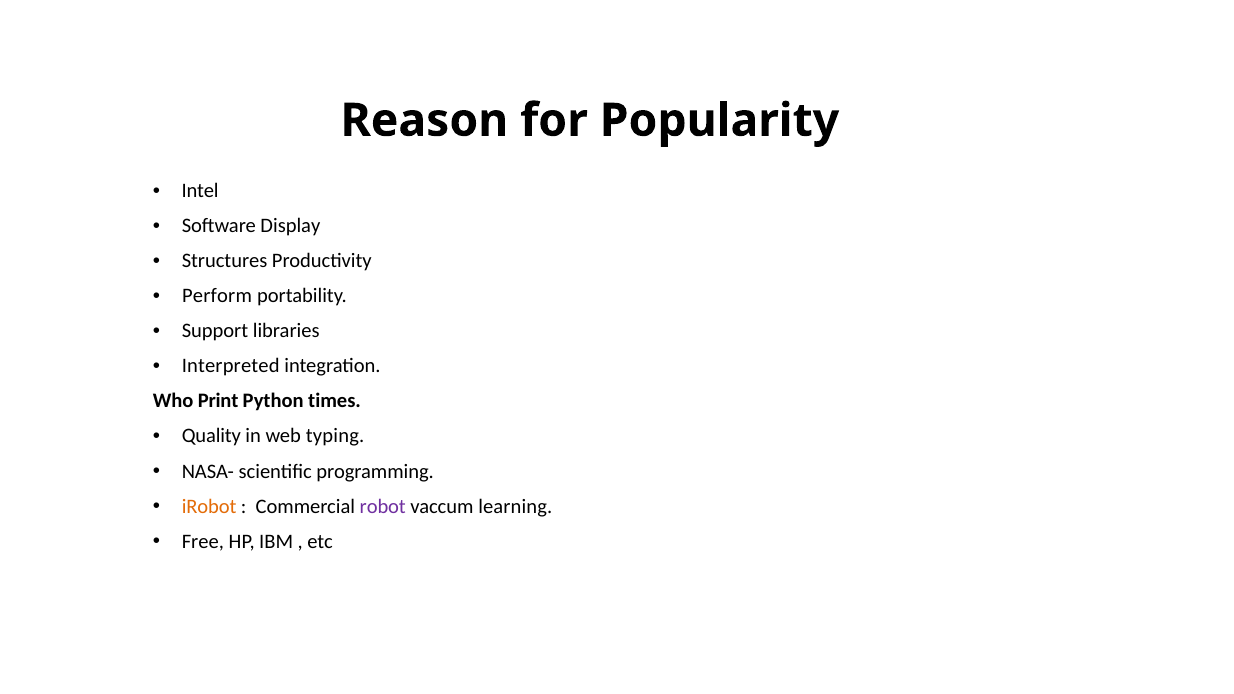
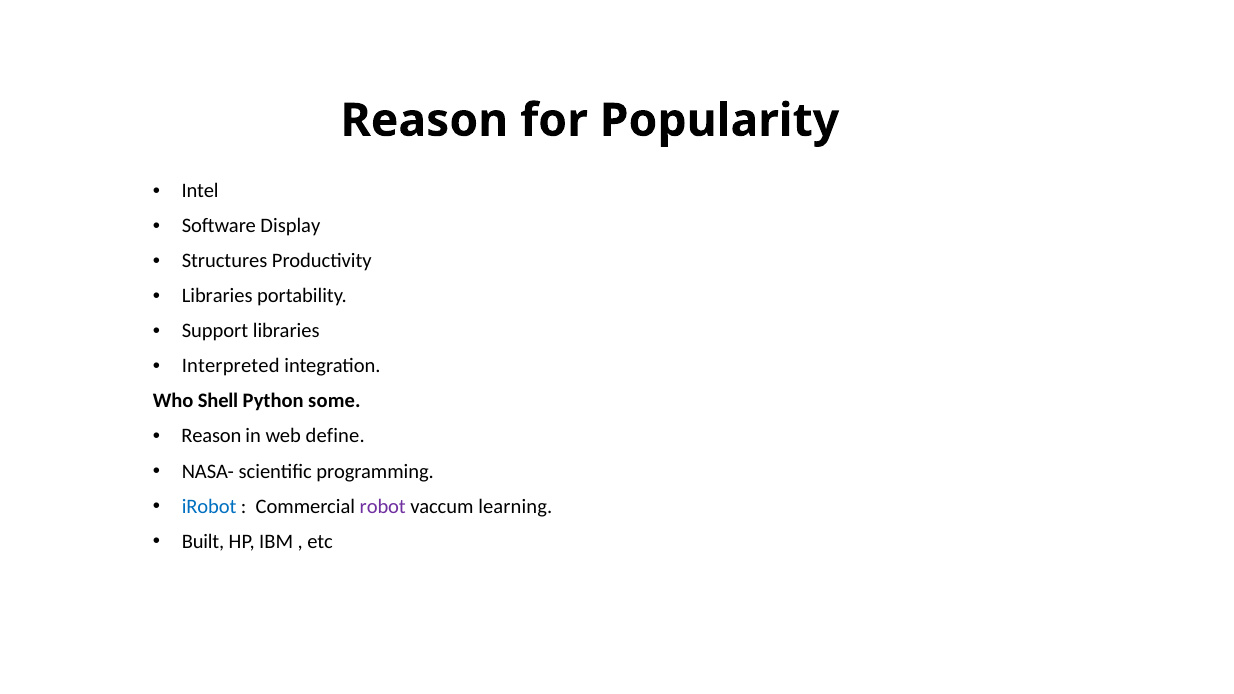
Perform at (217, 296): Perform -> Libraries
Print: Print -> Shell
times: times -> some
Quality at (211, 436): Quality -> Reason
typing: typing -> define
iRobot colour: orange -> blue
Free: Free -> Built
